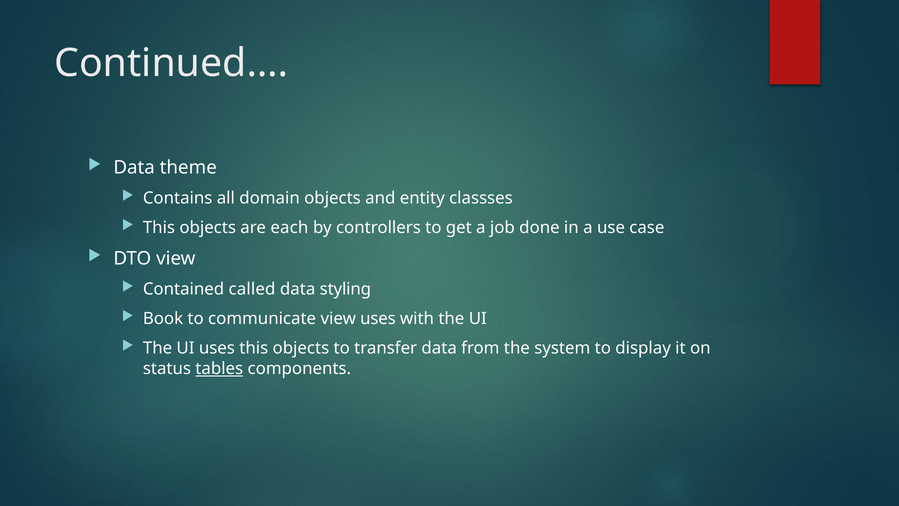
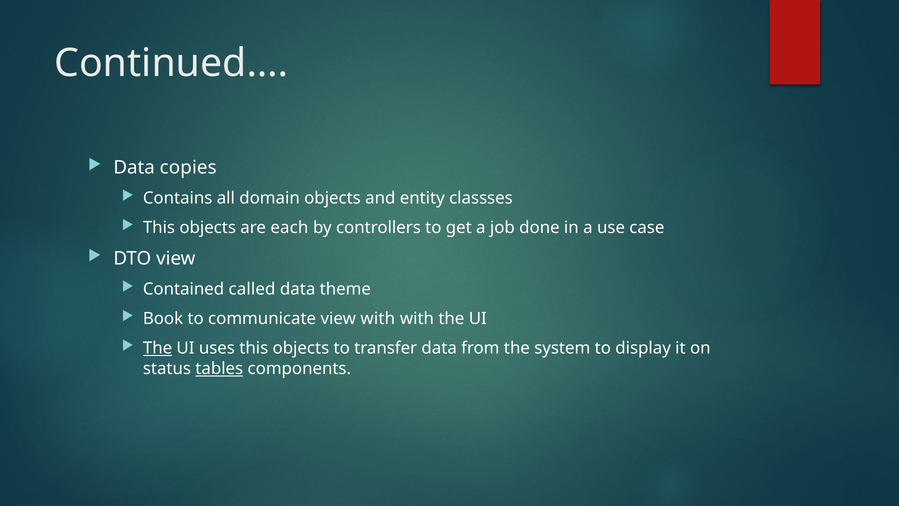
theme: theme -> copies
styling: styling -> theme
view uses: uses -> with
The at (158, 348) underline: none -> present
